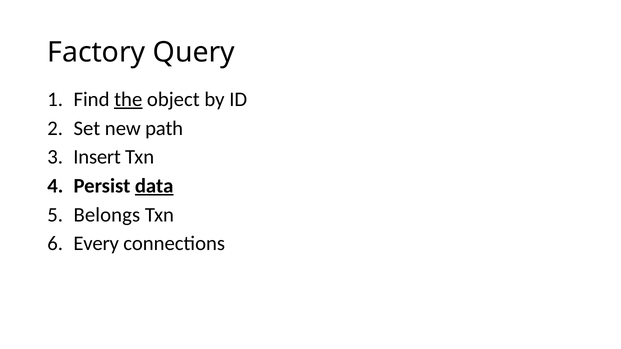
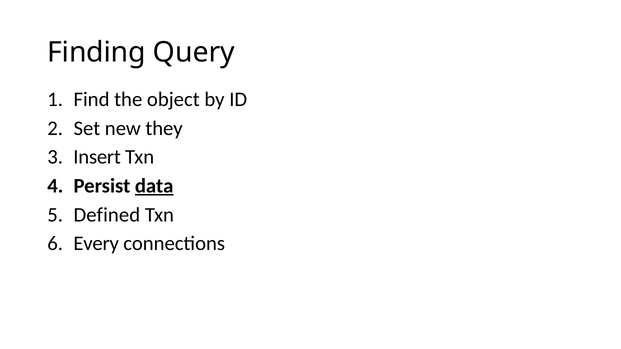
Factory: Factory -> Finding
the underline: present -> none
path: path -> they
Belongs: Belongs -> Defined
